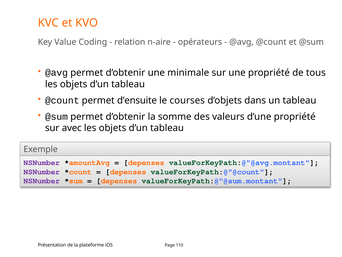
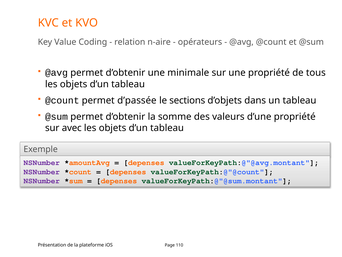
d’ensuite: d’ensuite -> d’passée
courses: courses -> sections
